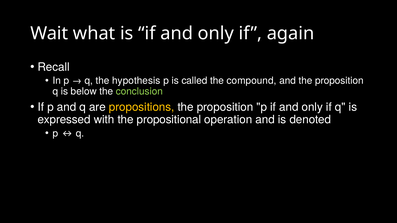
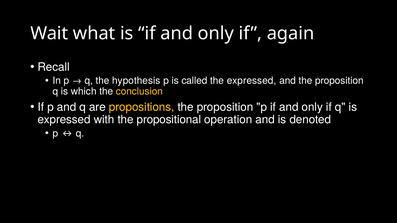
the compound: compound -> expressed
below: below -> which
conclusion colour: light green -> yellow
